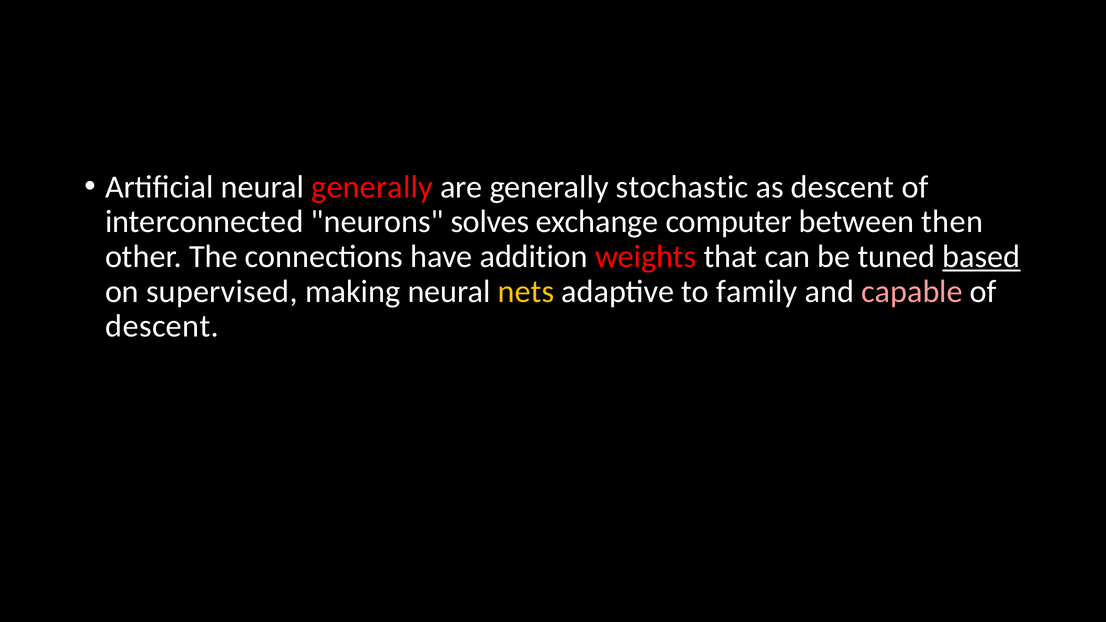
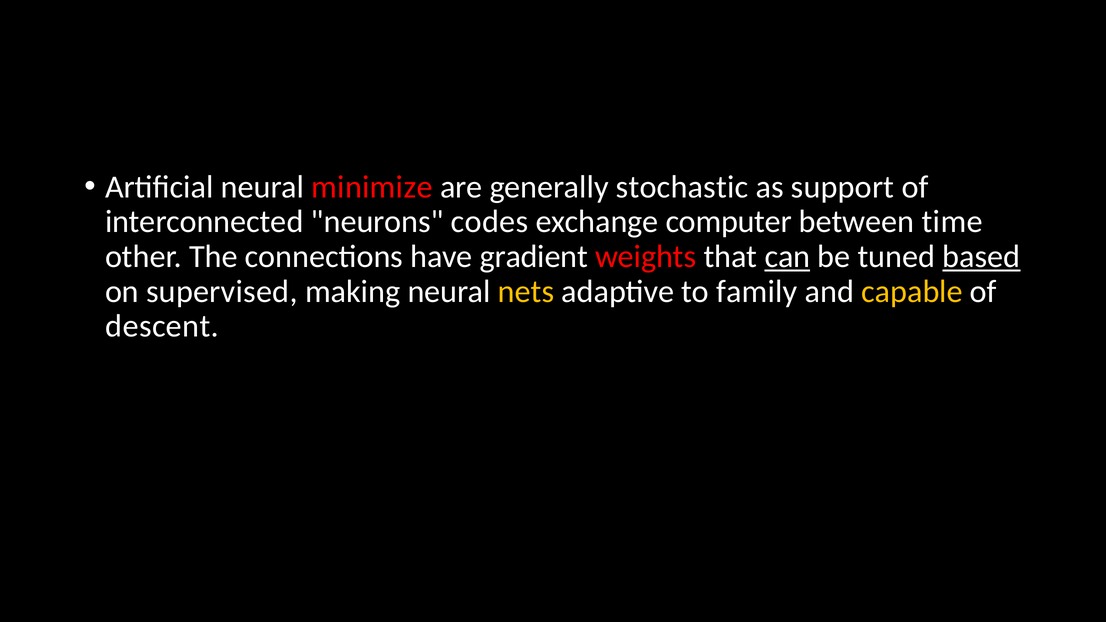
neural generally: generally -> minimize
as descent: descent -> support
solves: solves -> codes
then: then -> time
addition: addition -> gradient
can underline: none -> present
capable colour: pink -> yellow
